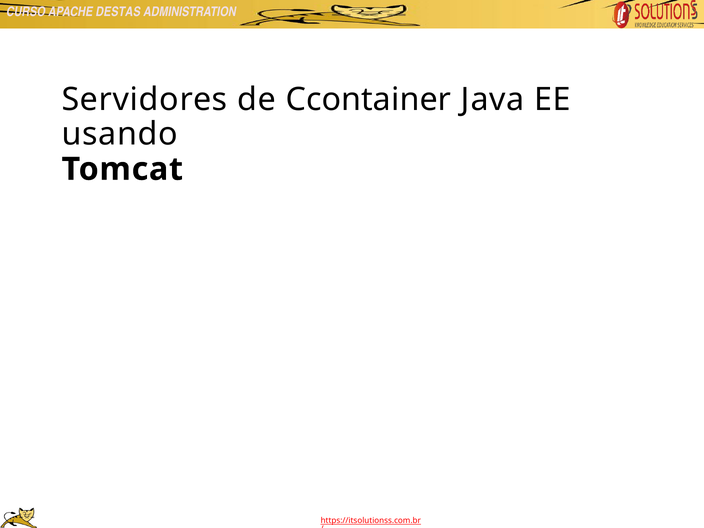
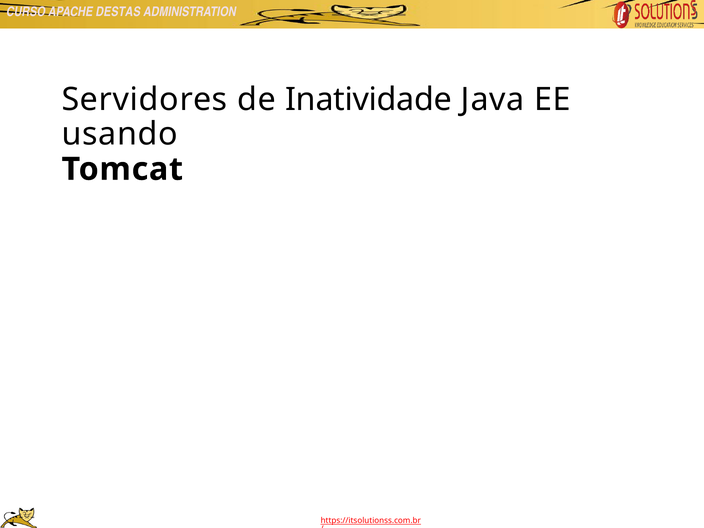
Ccontainer: Ccontainer -> Inatividade
